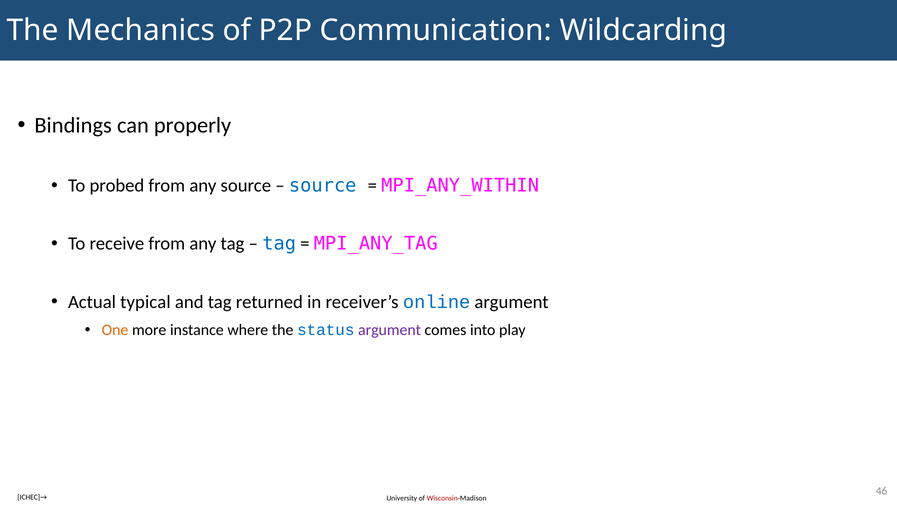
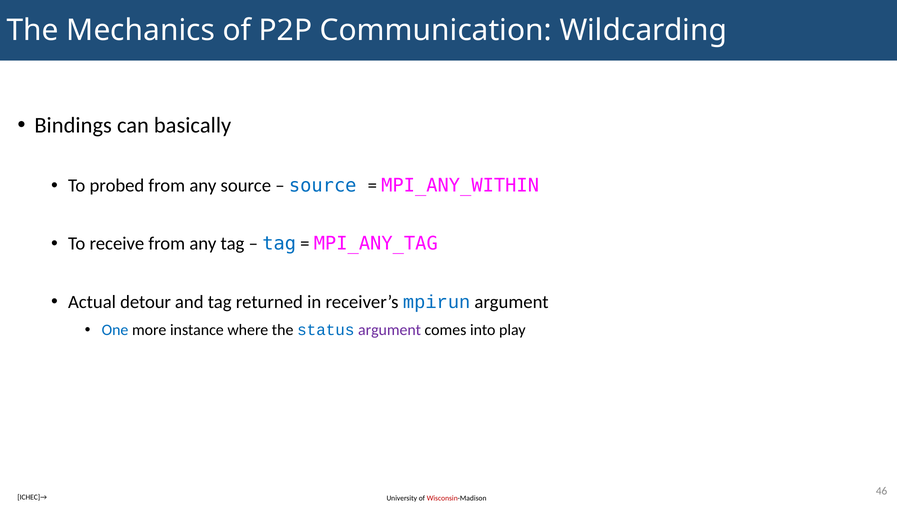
properly: properly -> basically
typical: typical -> detour
online: online -> mpirun
One colour: orange -> blue
